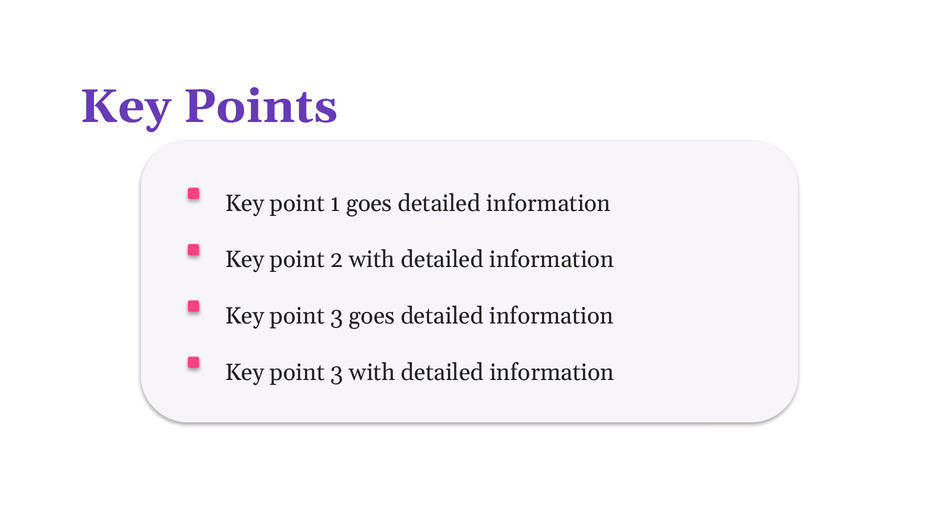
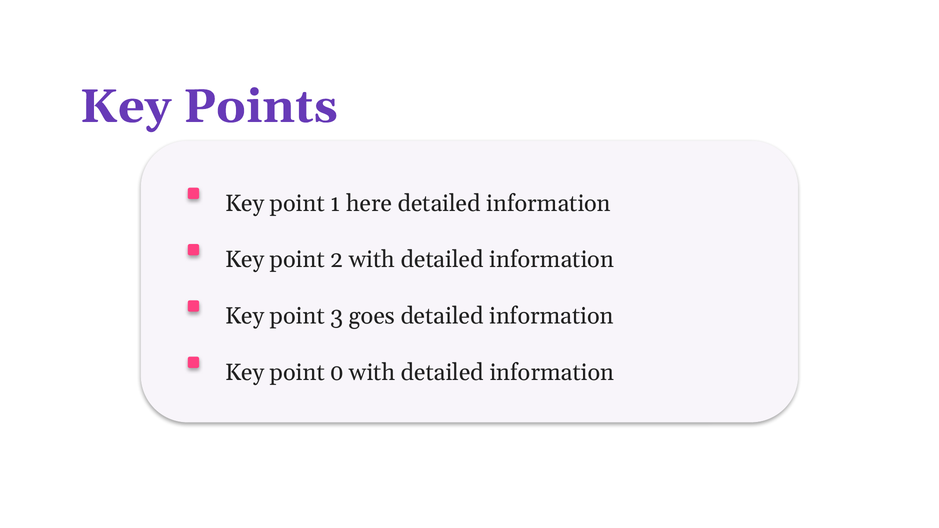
1 goes: goes -> here
3 at (337, 372): 3 -> 0
